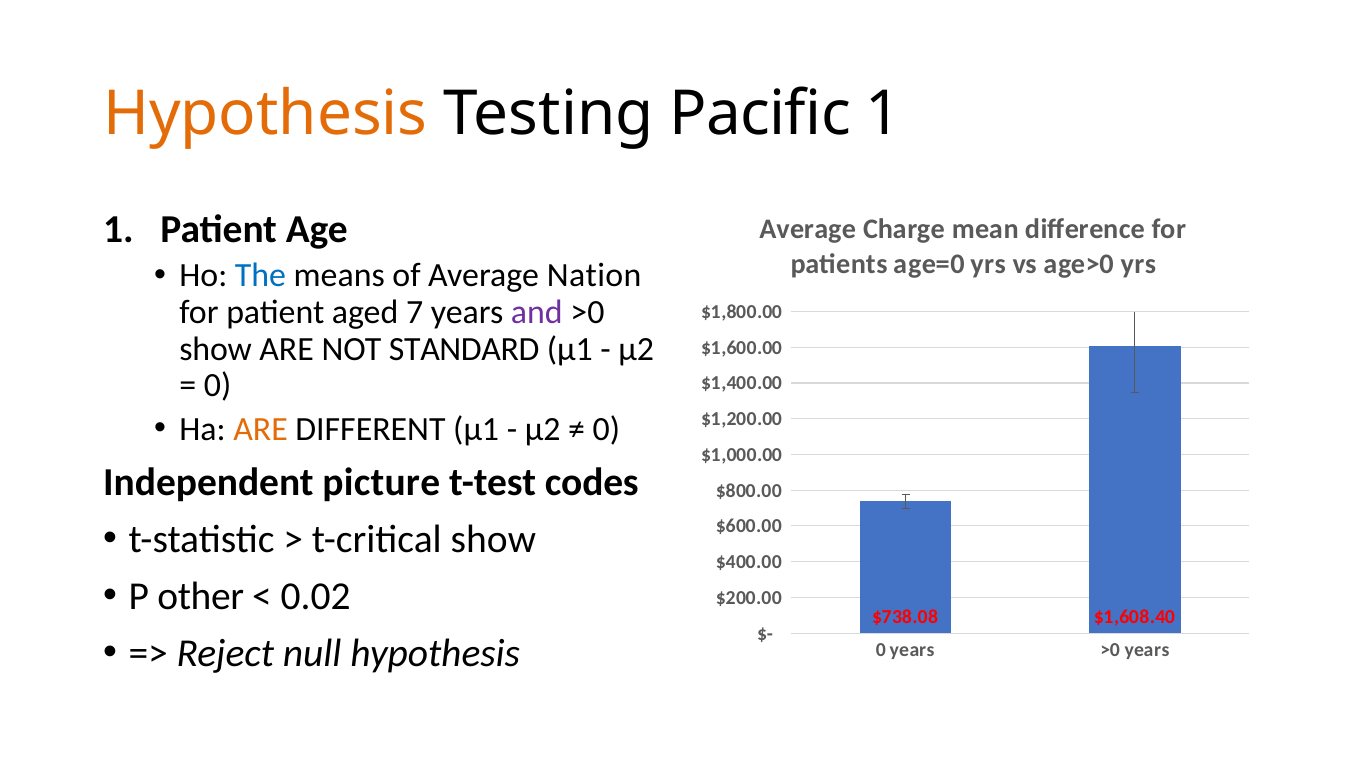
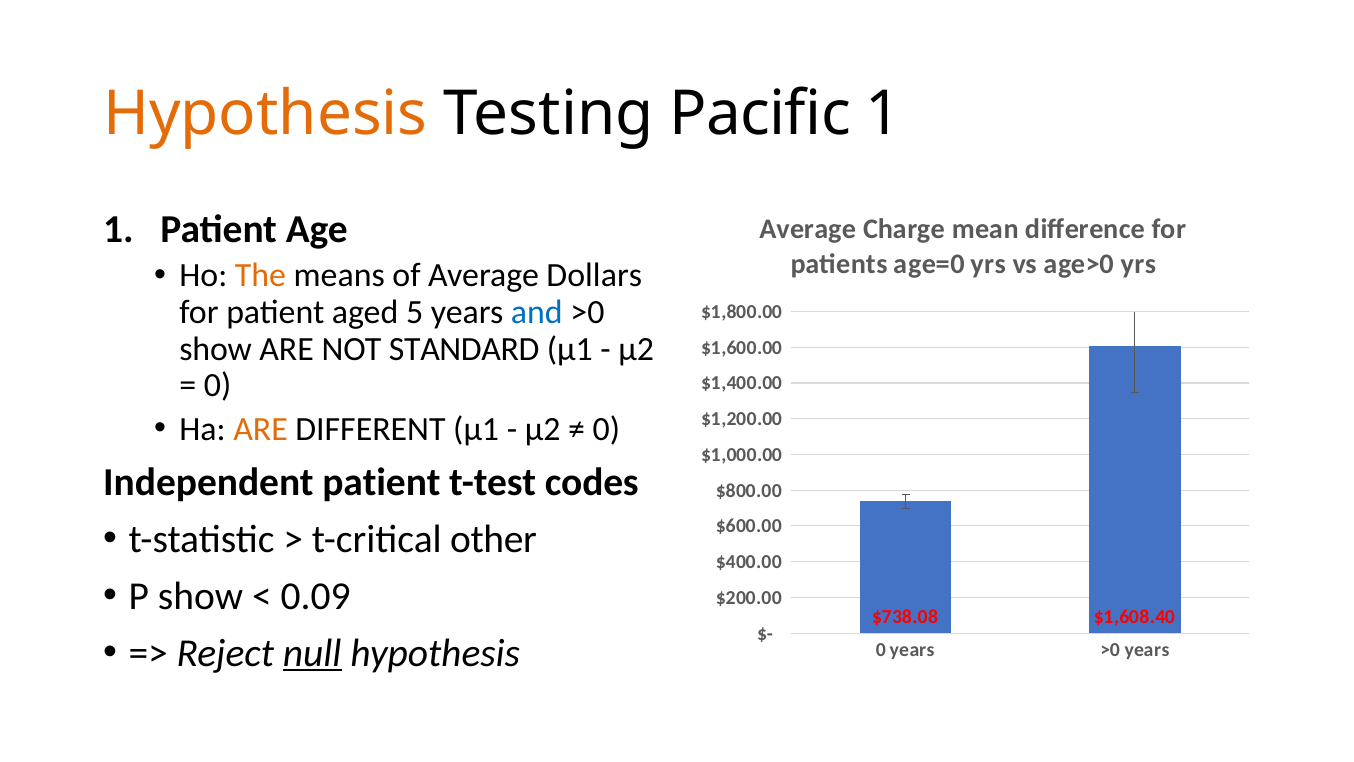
The colour: blue -> orange
Nation: Nation -> Dollars
7: 7 -> 5
and colour: purple -> blue
Independent picture: picture -> patient
t-critical show: show -> other
P other: other -> show
0.02: 0.02 -> 0.09
null underline: none -> present
